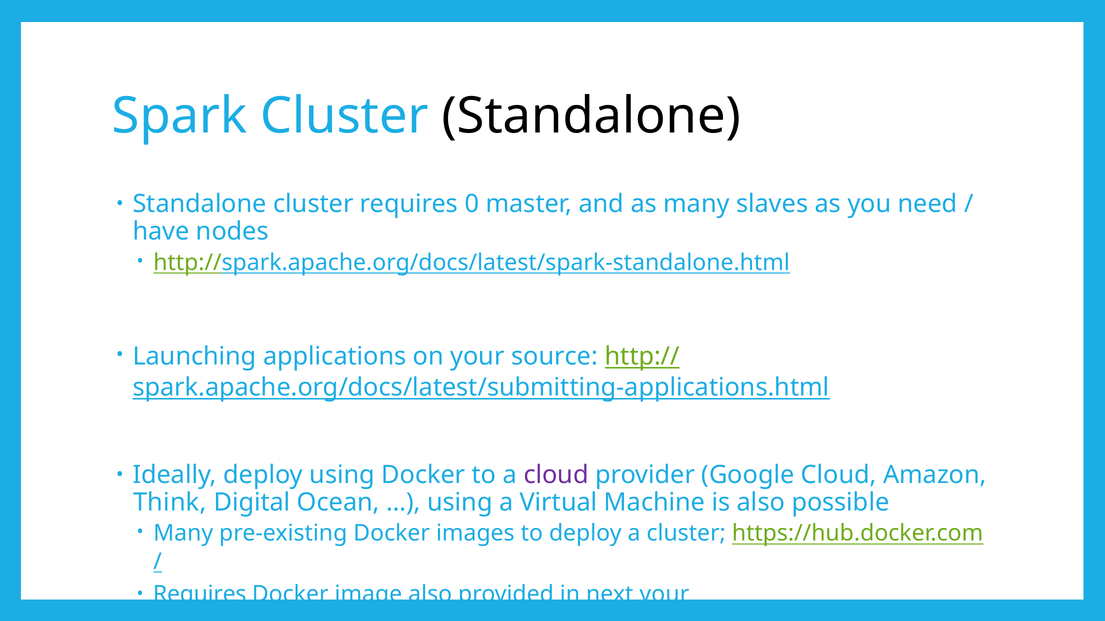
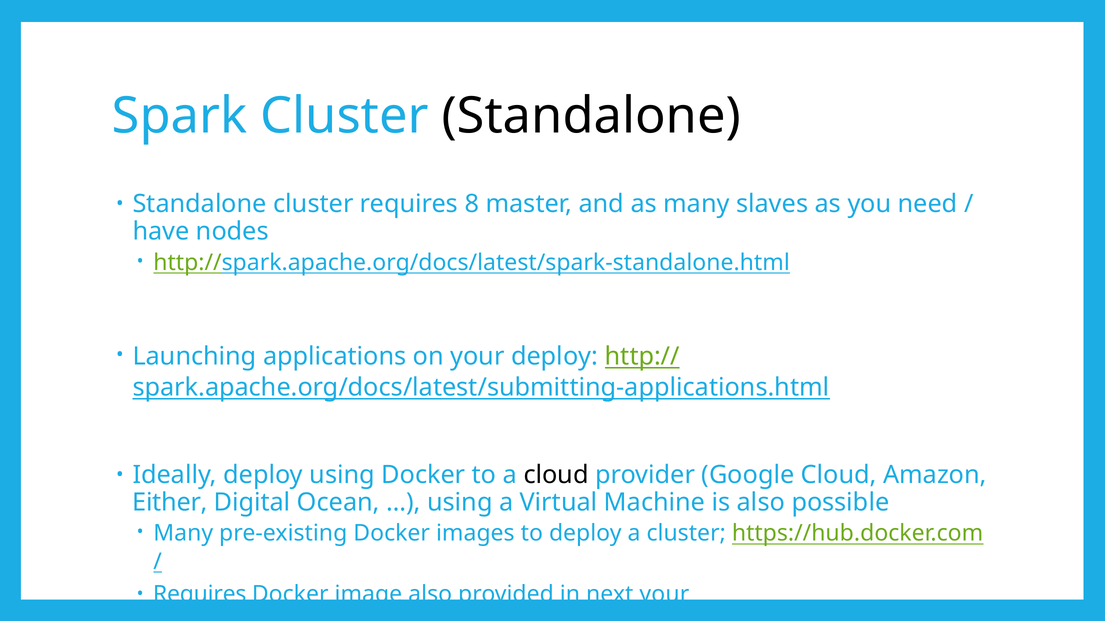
0: 0 -> 8
your source: source -> deploy
cloud at (556, 475) colour: purple -> black
Think: Think -> Either
